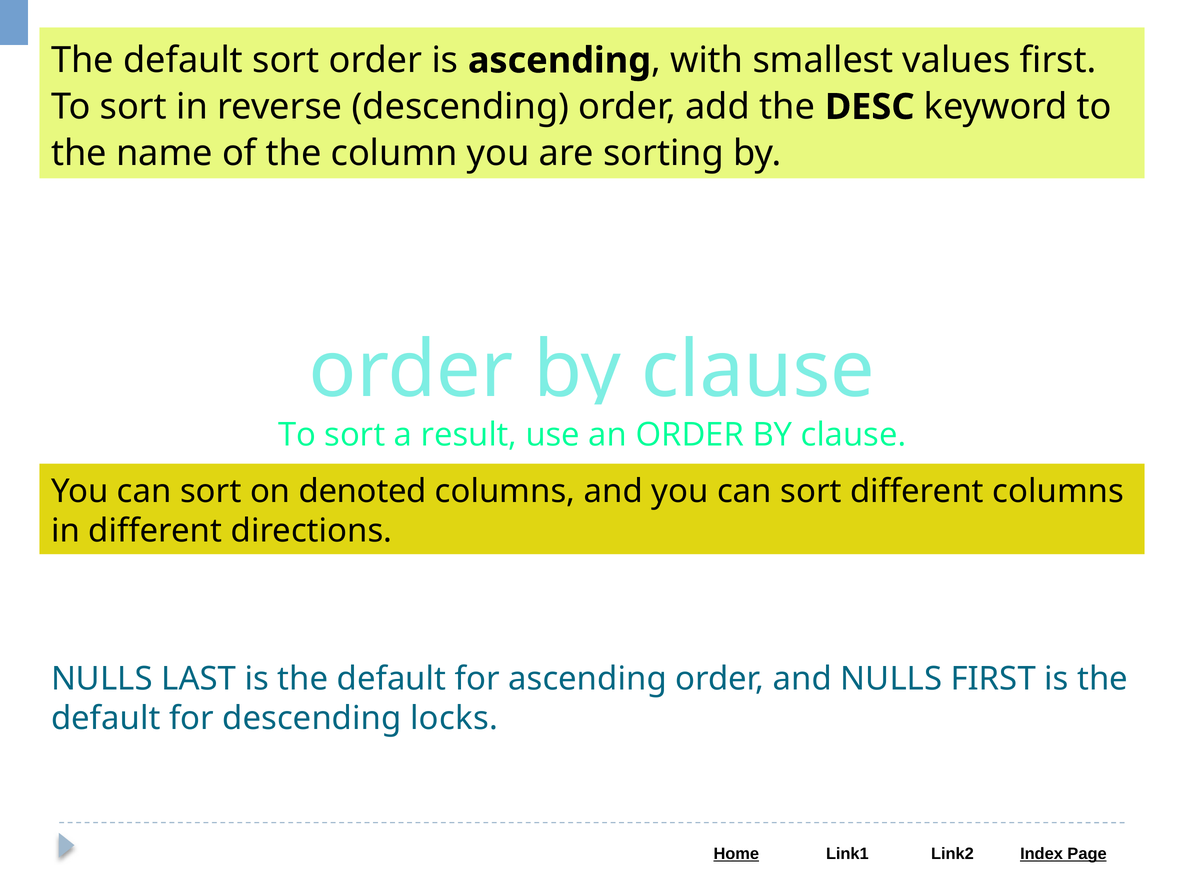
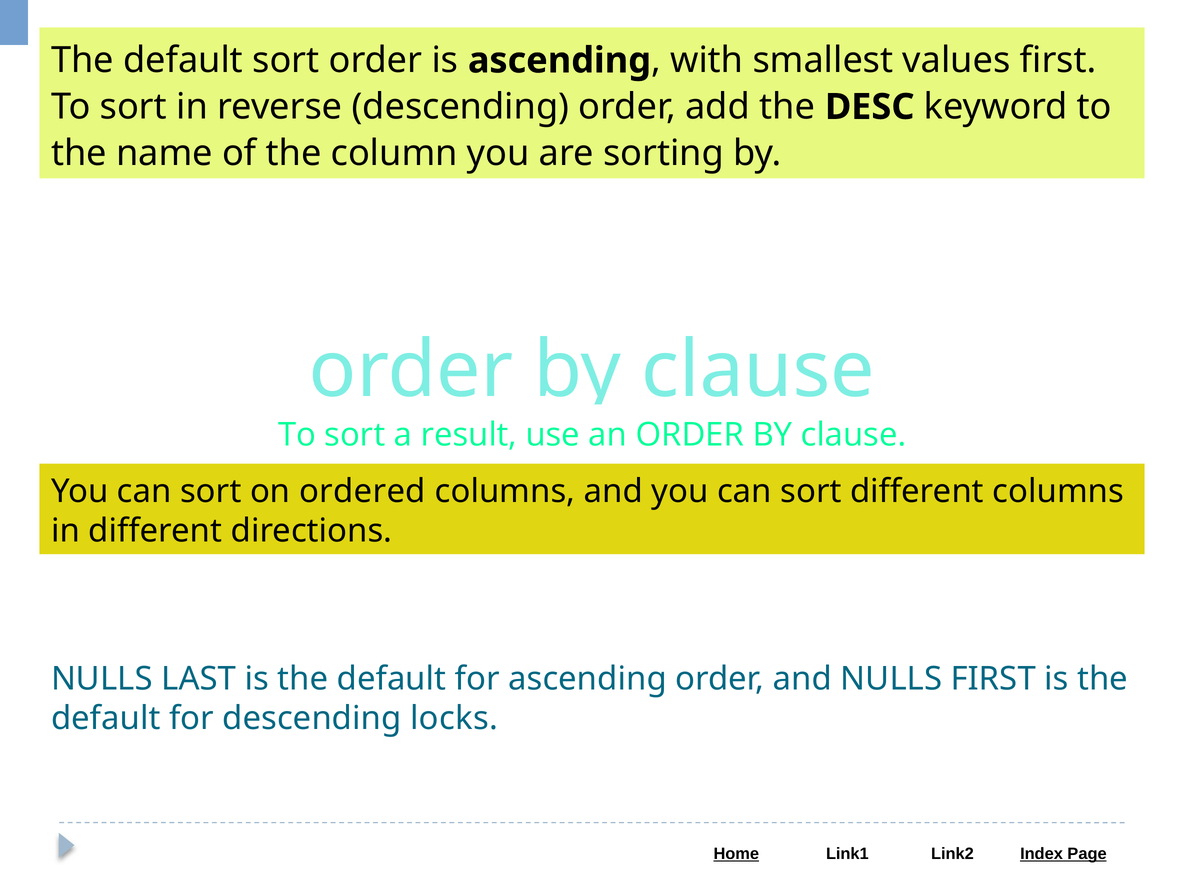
denoted: denoted -> ordered
